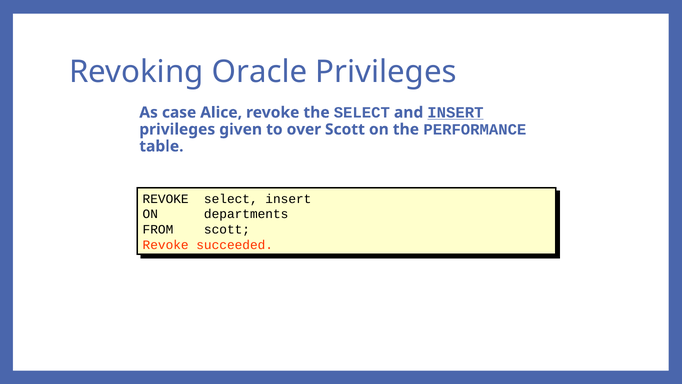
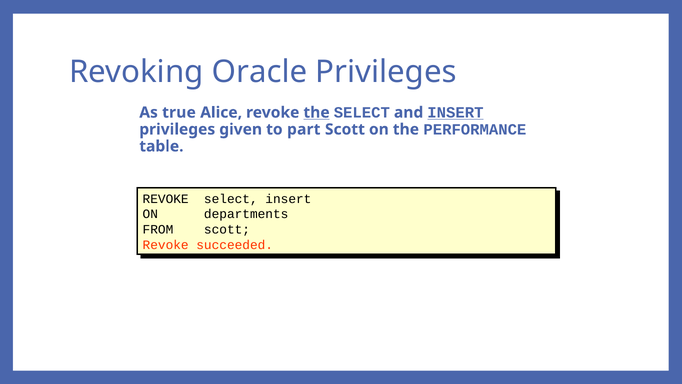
case: case -> true
the at (317, 112) underline: none -> present
over: over -> part
